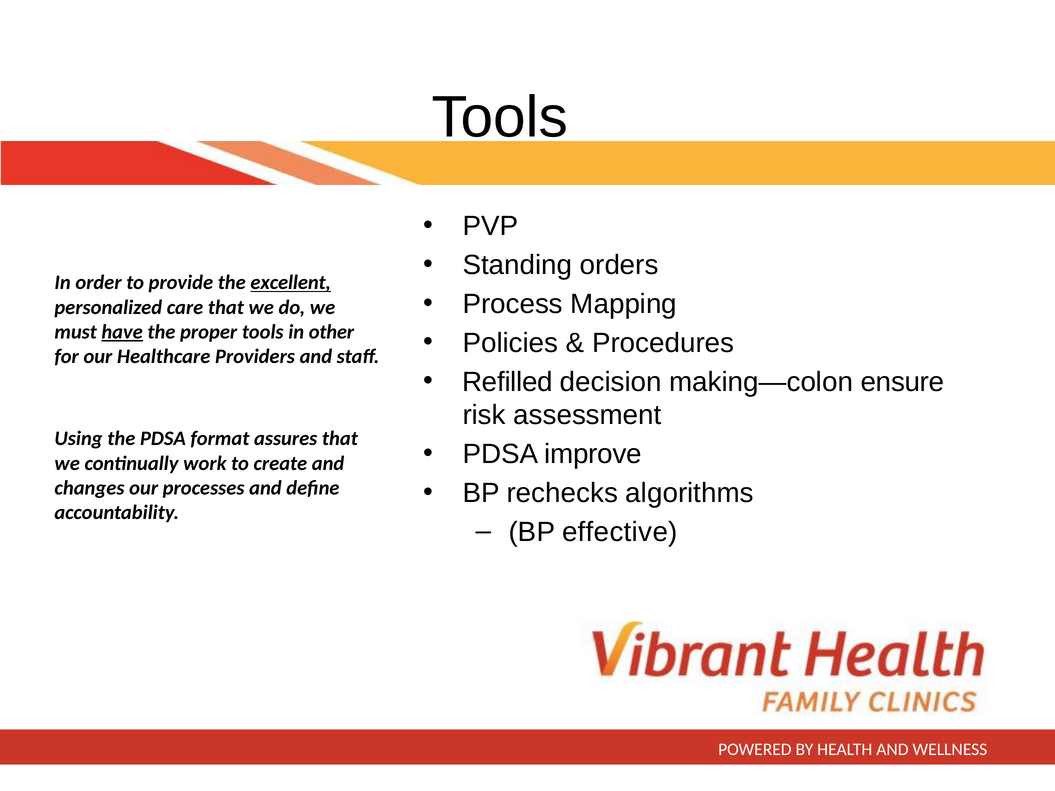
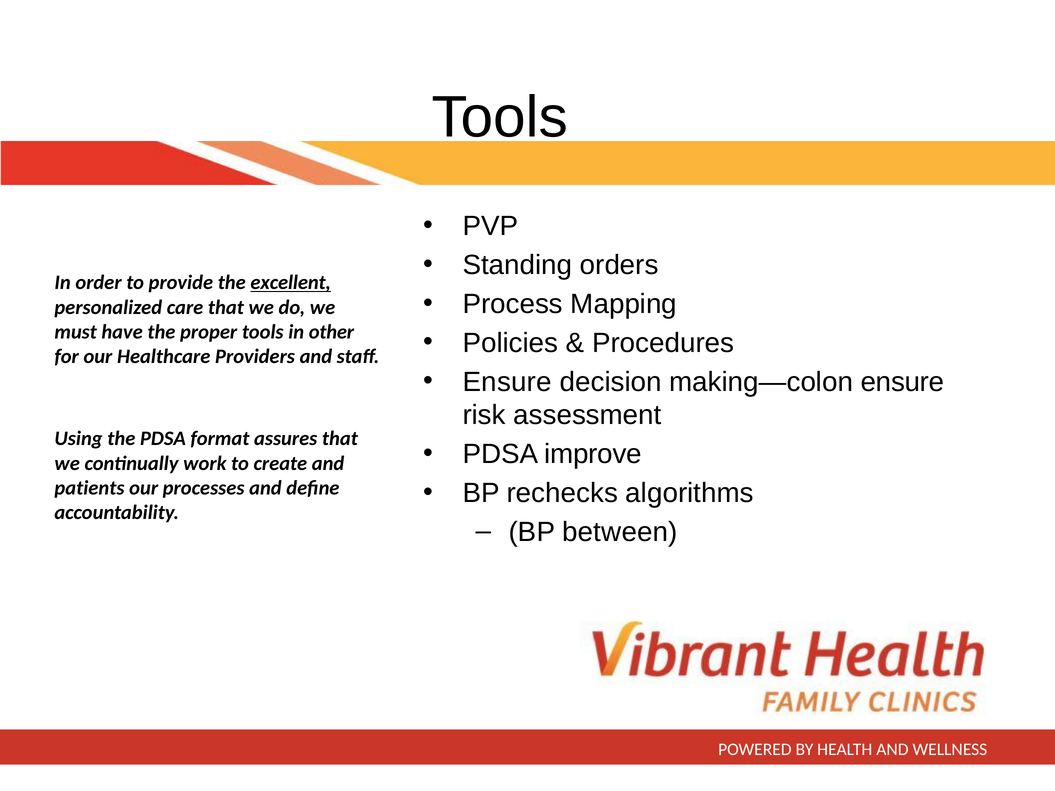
have underline: present -> none
Refilled at (507, 382): Refilled -> Ensure
changes: changes -> patients
effective: effective -> between
